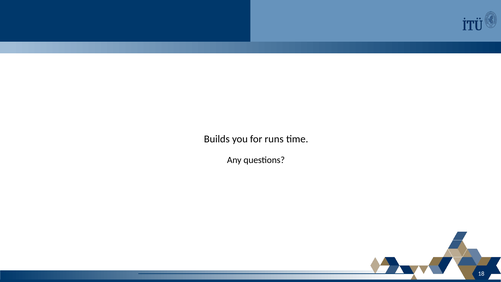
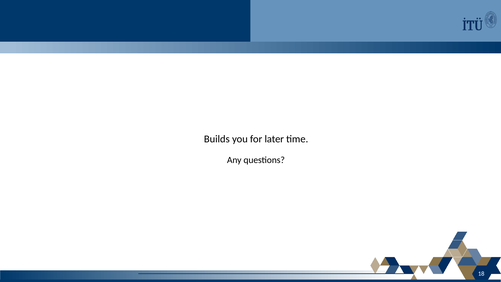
runs: runs -> later
